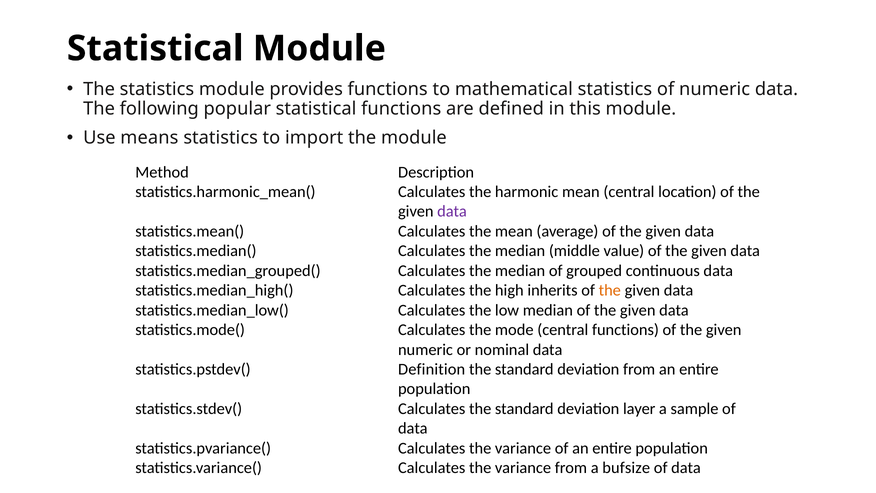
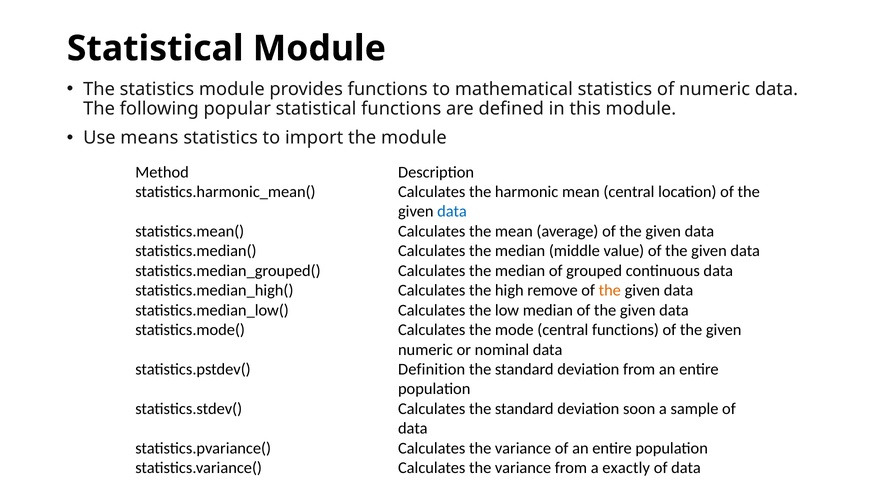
data at (452, 211) colour: purple -> blue
inherits: inherits -> remove
layer: layer -> soon
bufsize: bufsize -> exactly
